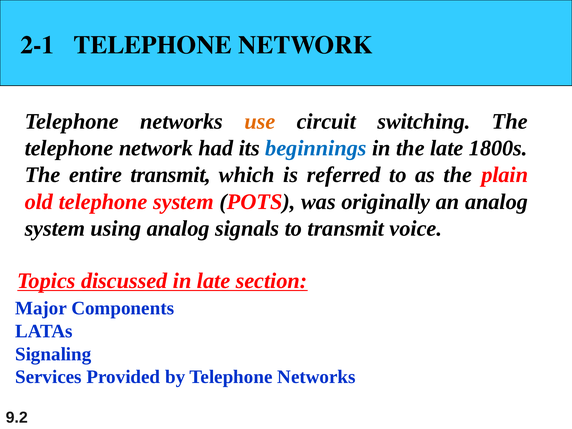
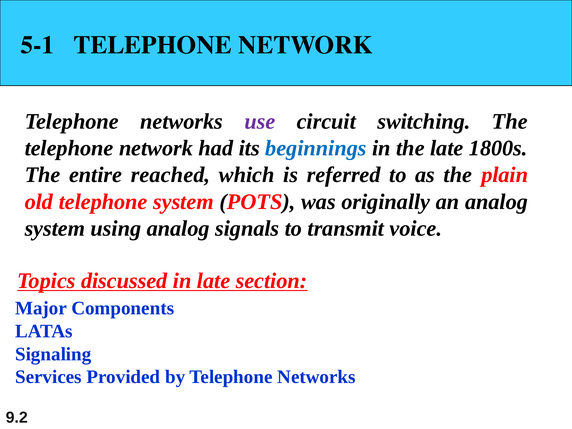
2-1: 2-1 -> 5-1
use colour: orange -> purple
entire transmit: transmit -> reached
